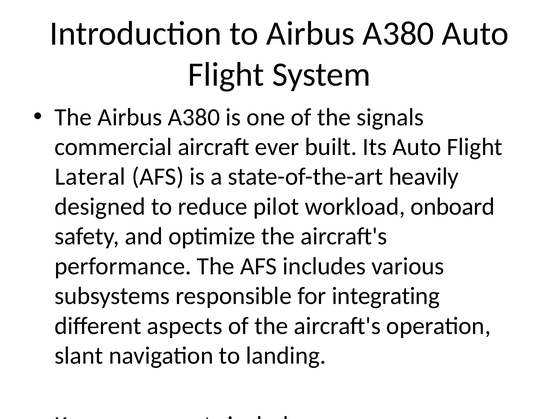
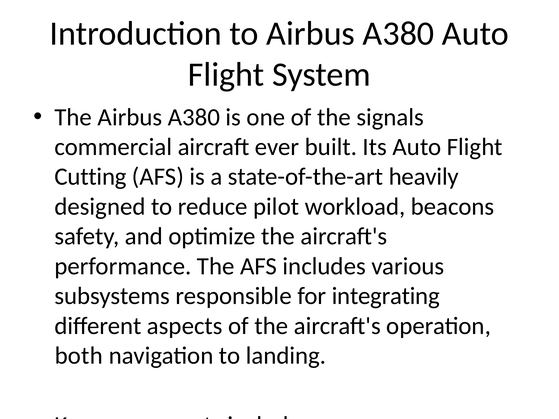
Lateral: Lateral -> Cutting
onboard: onboard -> beacons
slant: slant -> both
